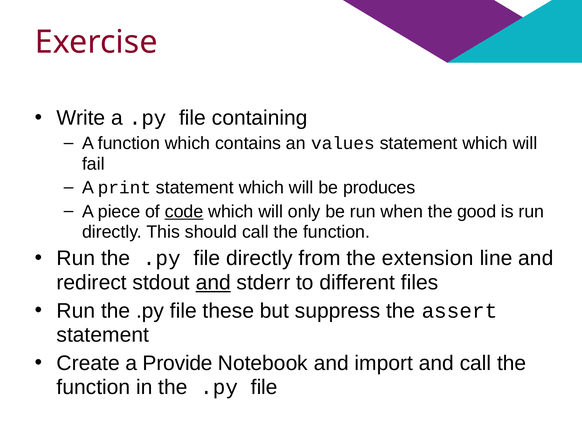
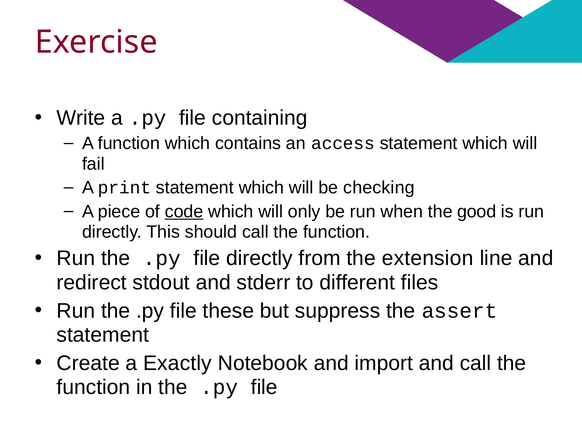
values: values -> access
produces: produces -> checking
and at (213, 282) underline: present -> none
Provide: Provide -> Exactly
